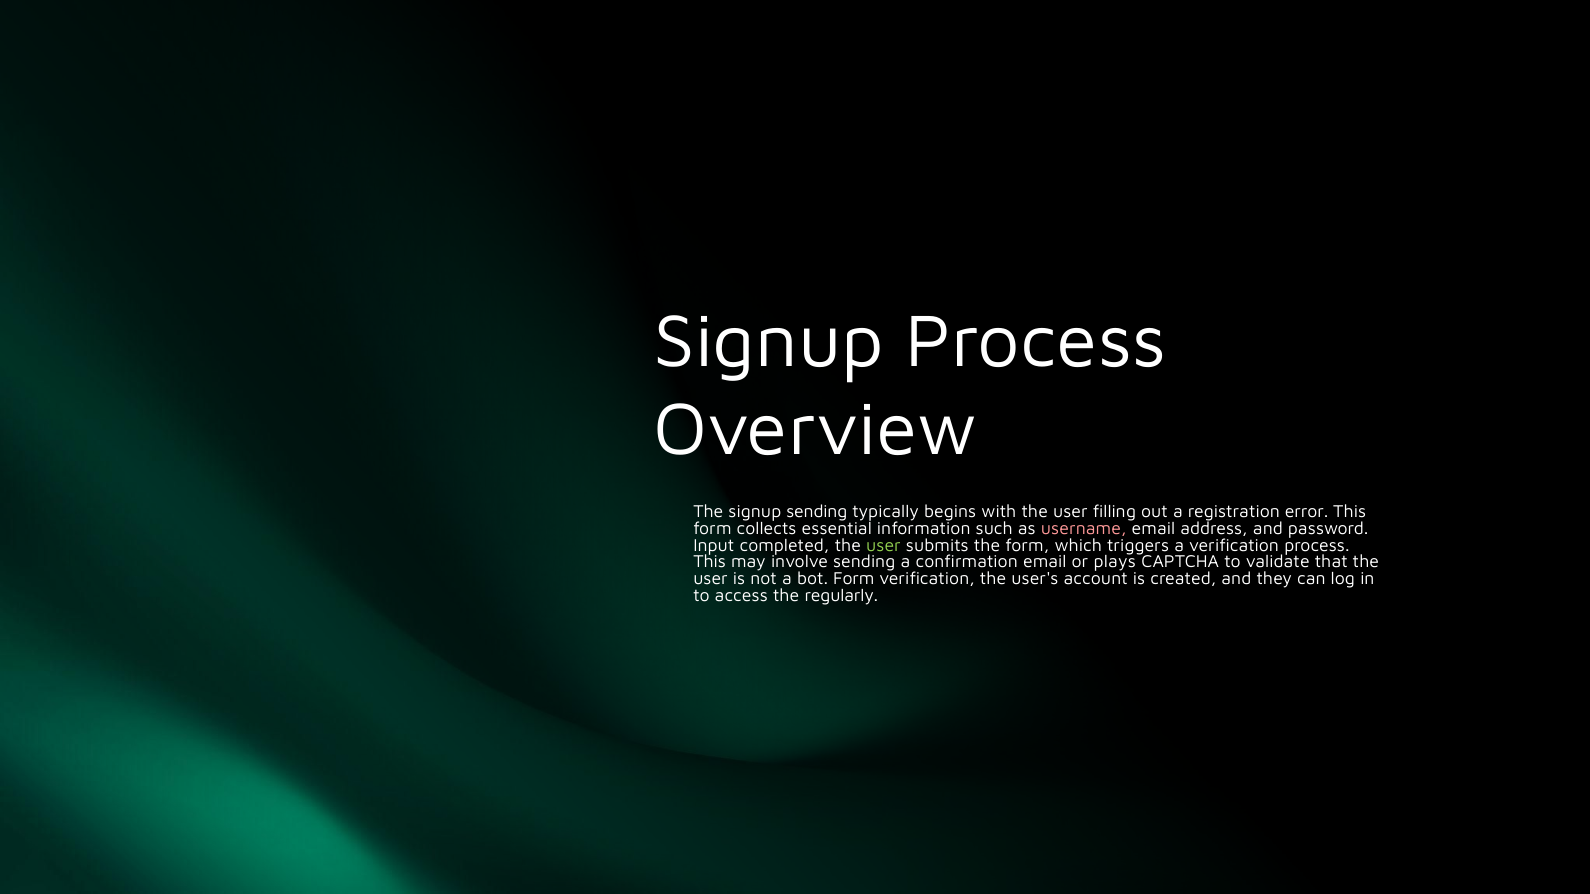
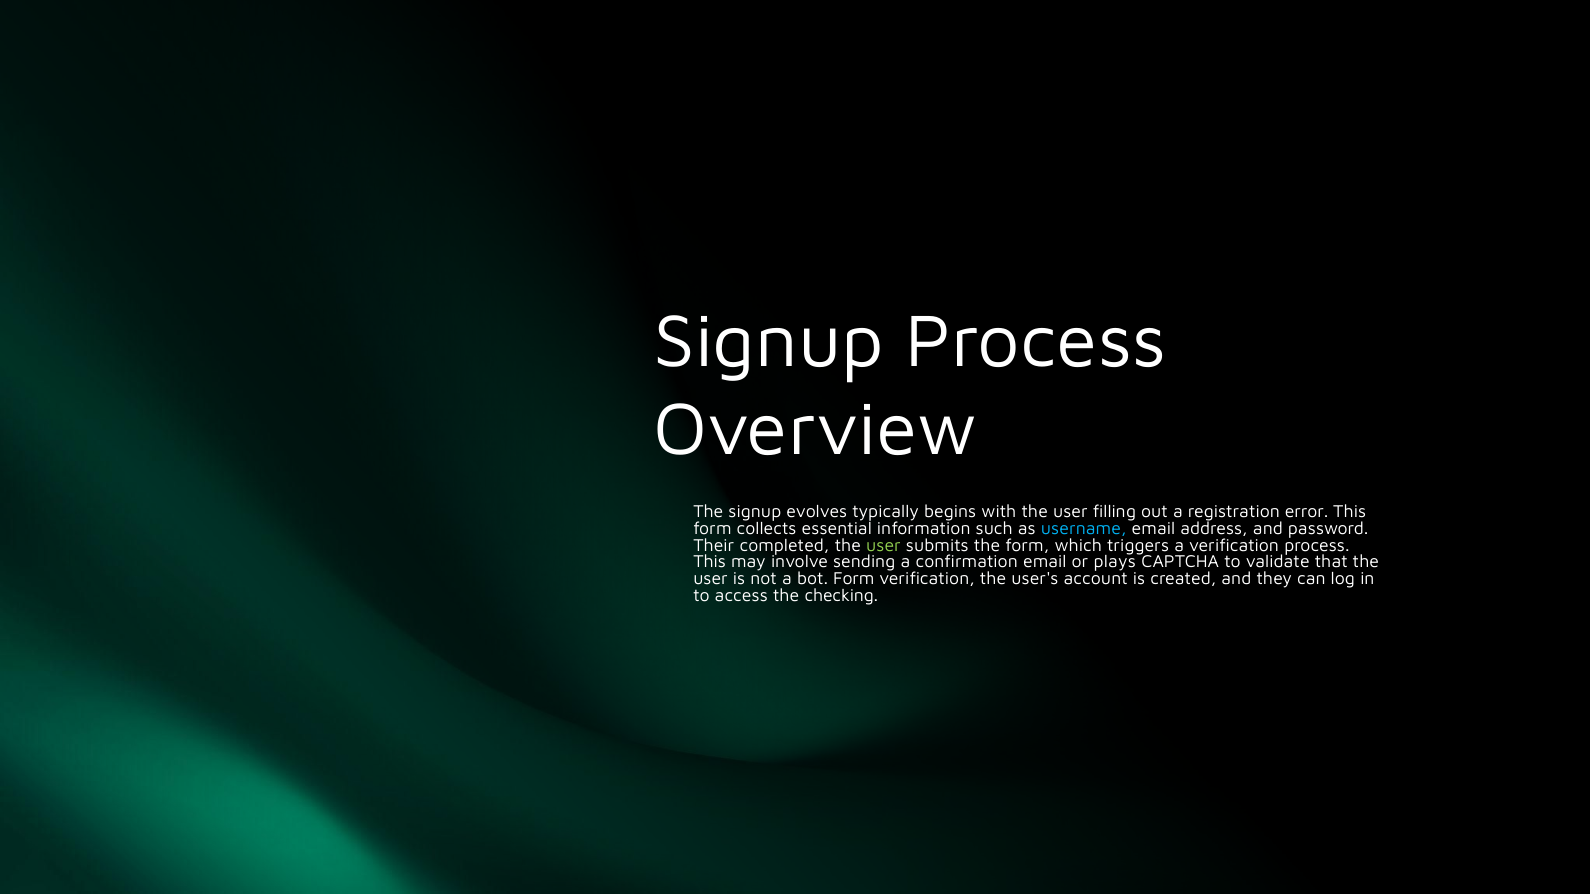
signup sending: sending -> evolves
username colour: pink -> light blue
Input: Input -> Their
regularly: regularly -> checking
